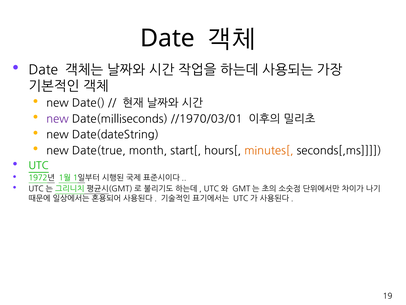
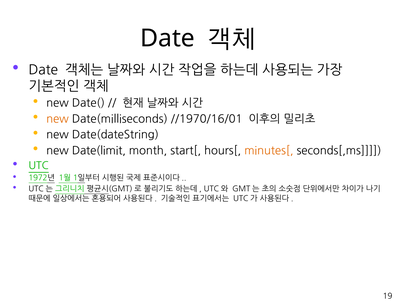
new at (58, 119) colour: purple -> orange
//1970/03/01: //1970/03/01 -> //1970/16/01
Date(true: Date(true -> Date(limit
